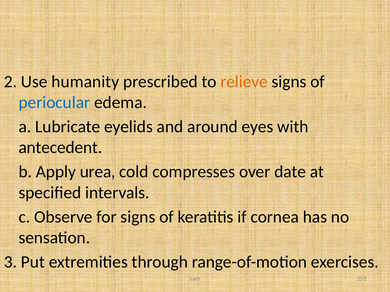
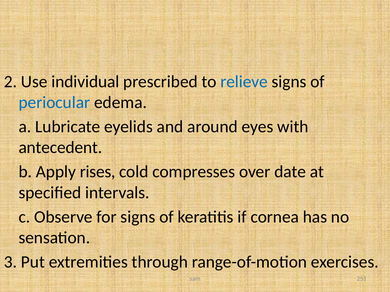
humanity: humanity -> individual
relieve colour: orange -> blue
urea: urea -> rises
